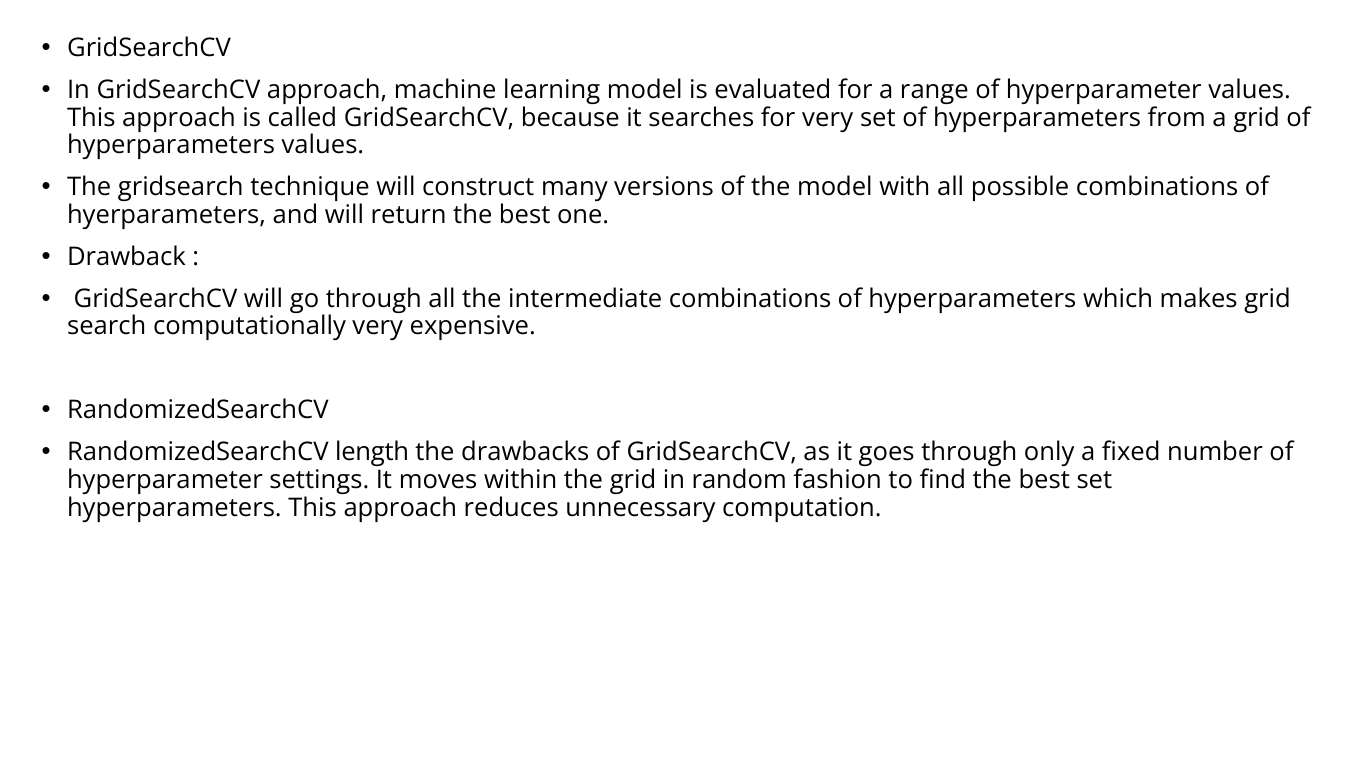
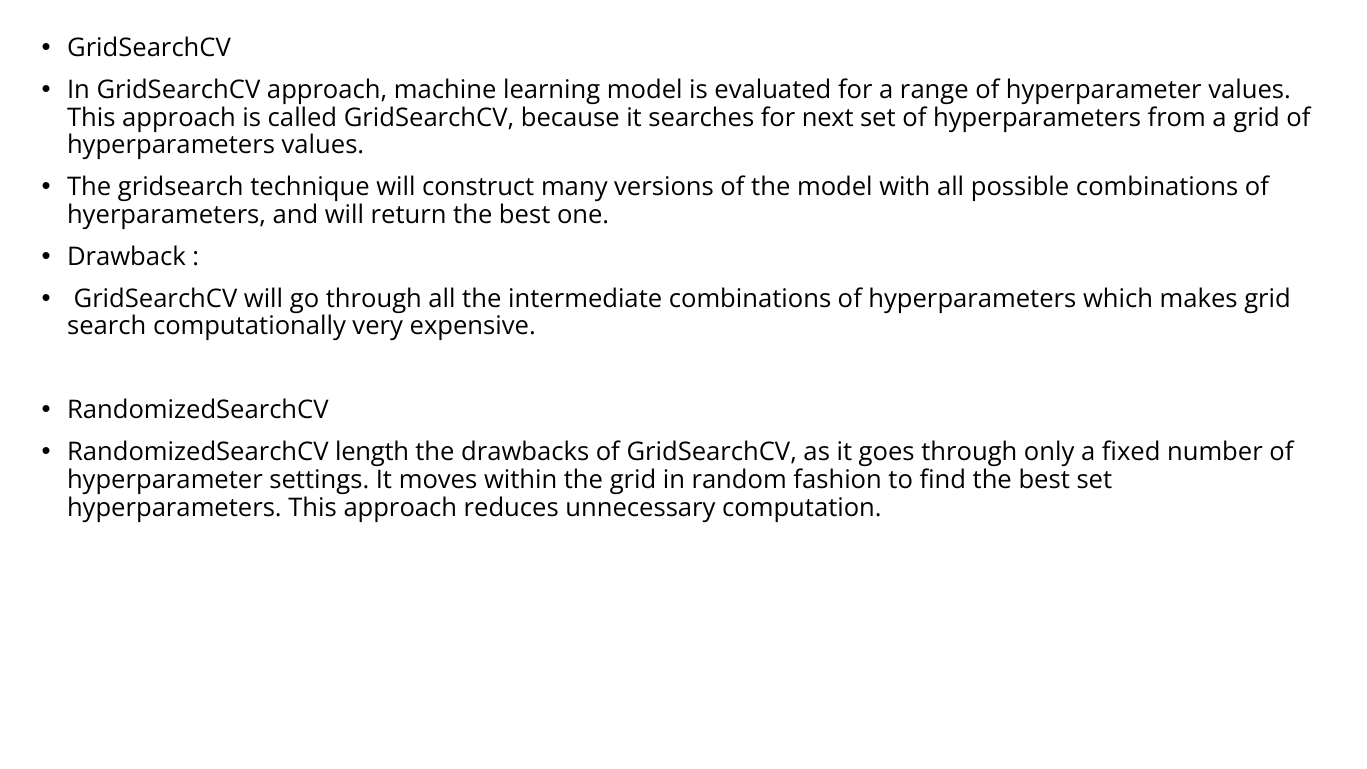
for very: very -> next
